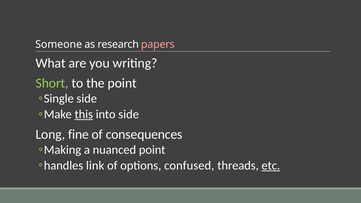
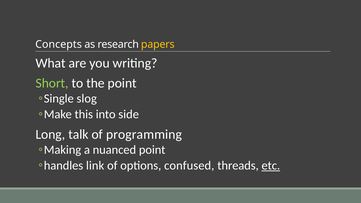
Someone: Someone -> Concepts
papers colour: pink -> yellow
side at (87, 99): side -> slog
this underline: present -> none
fine: fine -> talk
consequences: consequences -> programming
